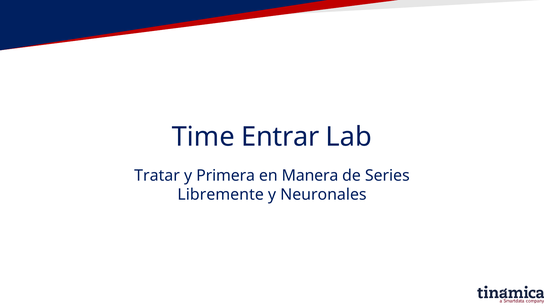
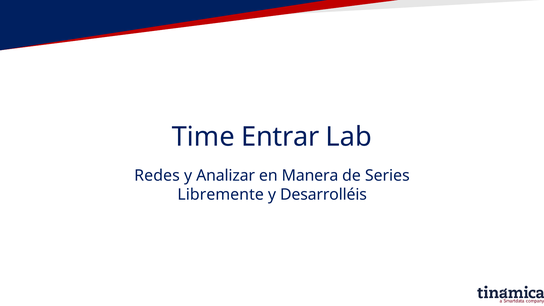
Tratar: Tratar -> Redes
Primera: Primera -> Analizar
Neuronales: Neuronales -> Desarrolléis
